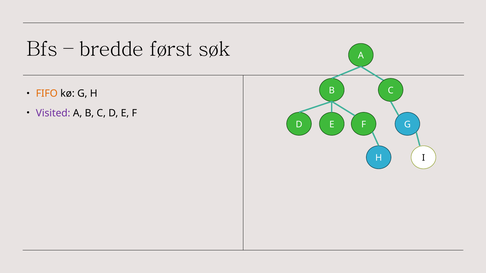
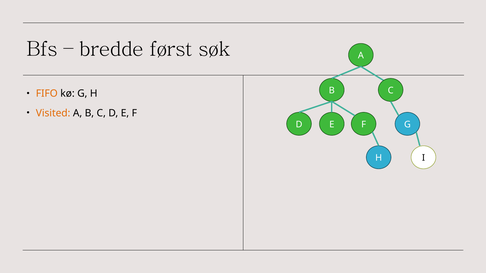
Visited colour: purple -> orange
